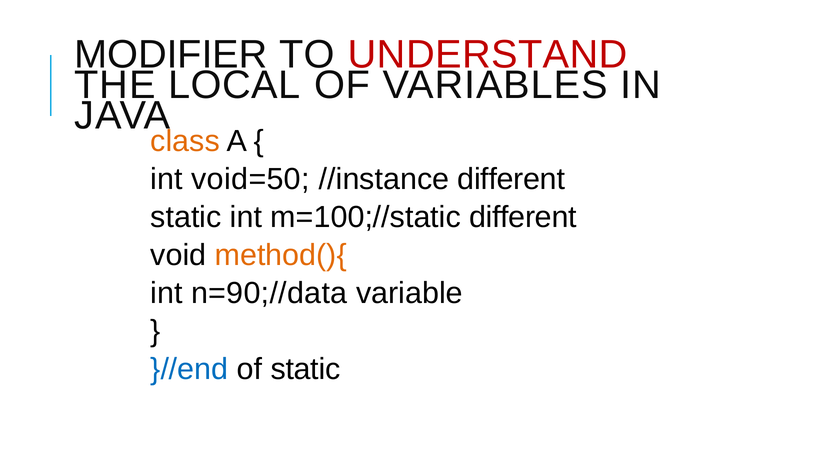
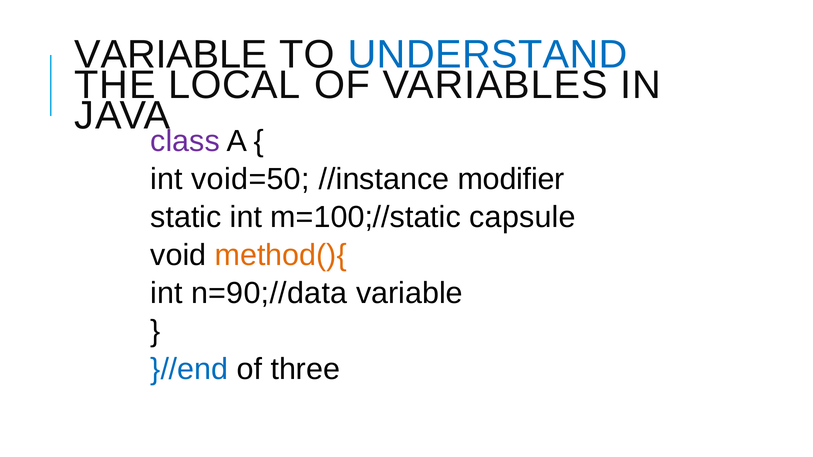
MODIFIER at (171, 54): MODIFIER -> VARIABLE
UNDERSTAND colour: red -> blue
class colour: orange -> purple
//instance different: different -> modifier
m=100;//static different: different -> capsule
of static: static -> three
